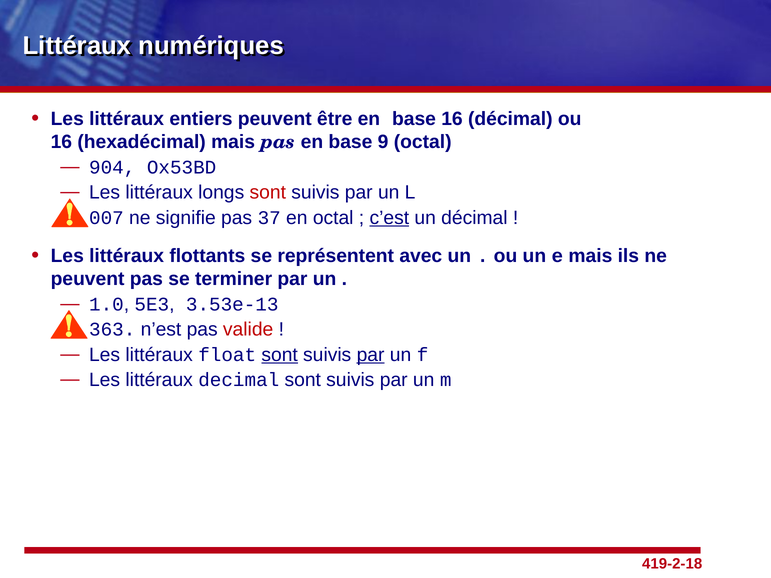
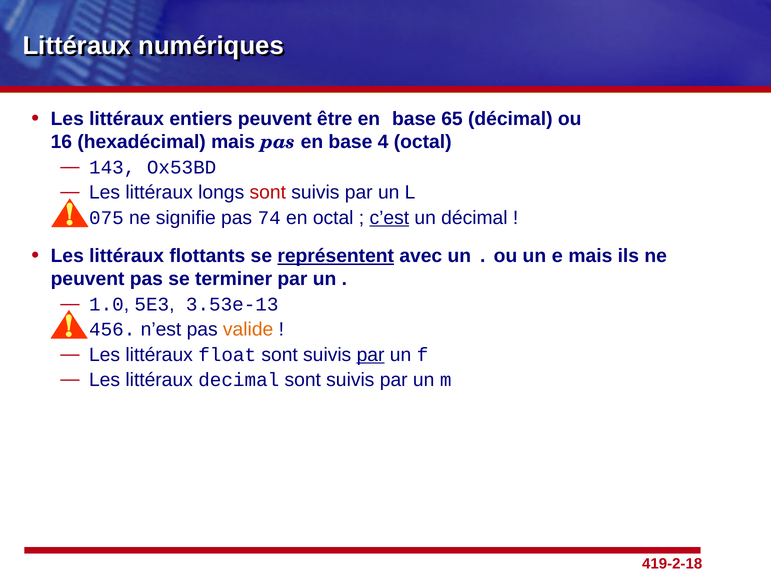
base 16: 16 -> 65
9: 9 -> 4
904: 904 -> 143
007: 007 -> 075
37: 37 -> 74
représentent underline: none -> present
363: 363 -> 456
valide colour: red -> orange
sont at (280, 355) underline: present -> none
